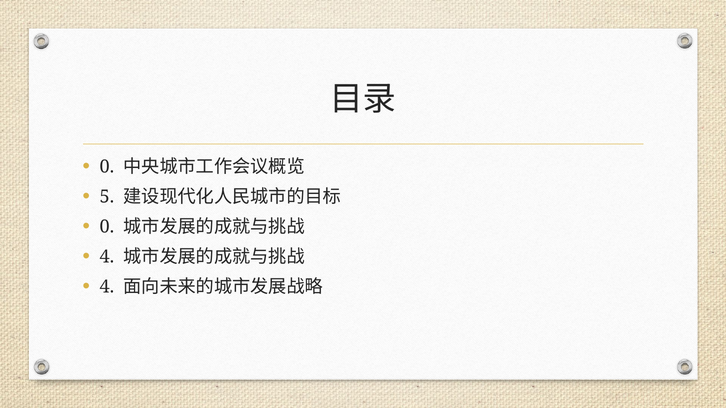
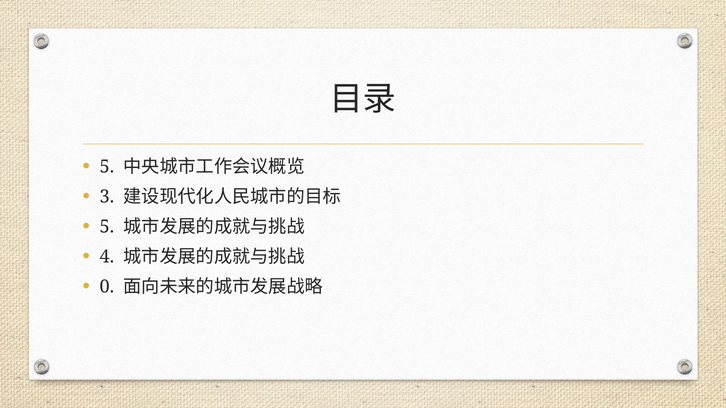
0 at (107, 167): 0 -> 5
5: 5 -> 3
0 at (107, 227): 0 -> 5
4 at (107, 287): 4 -> 0
